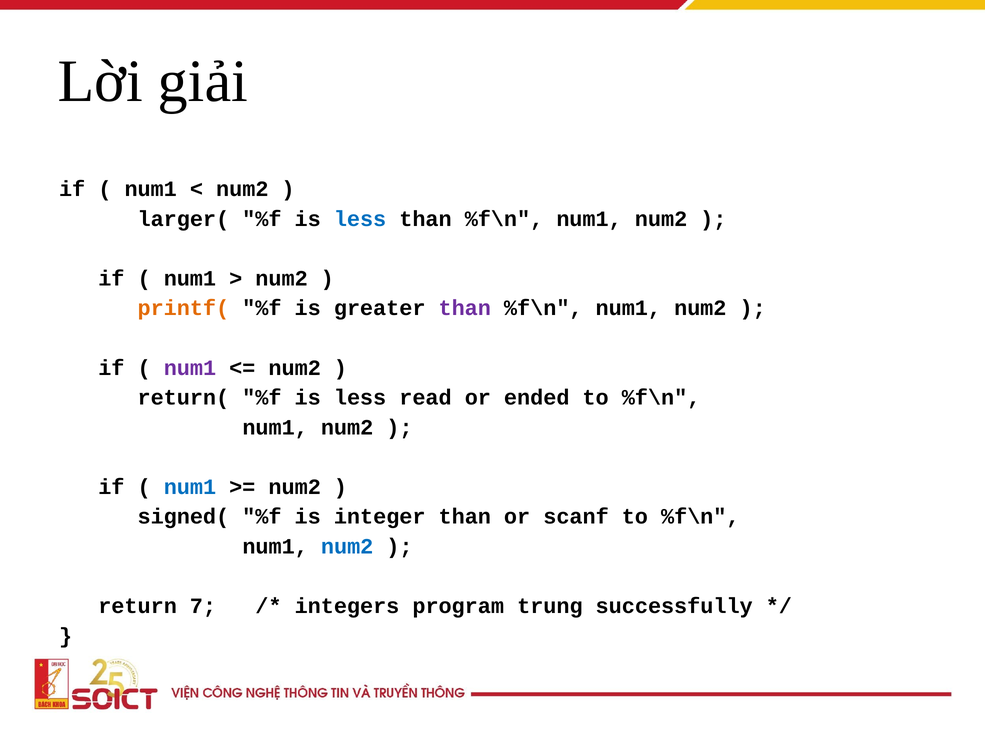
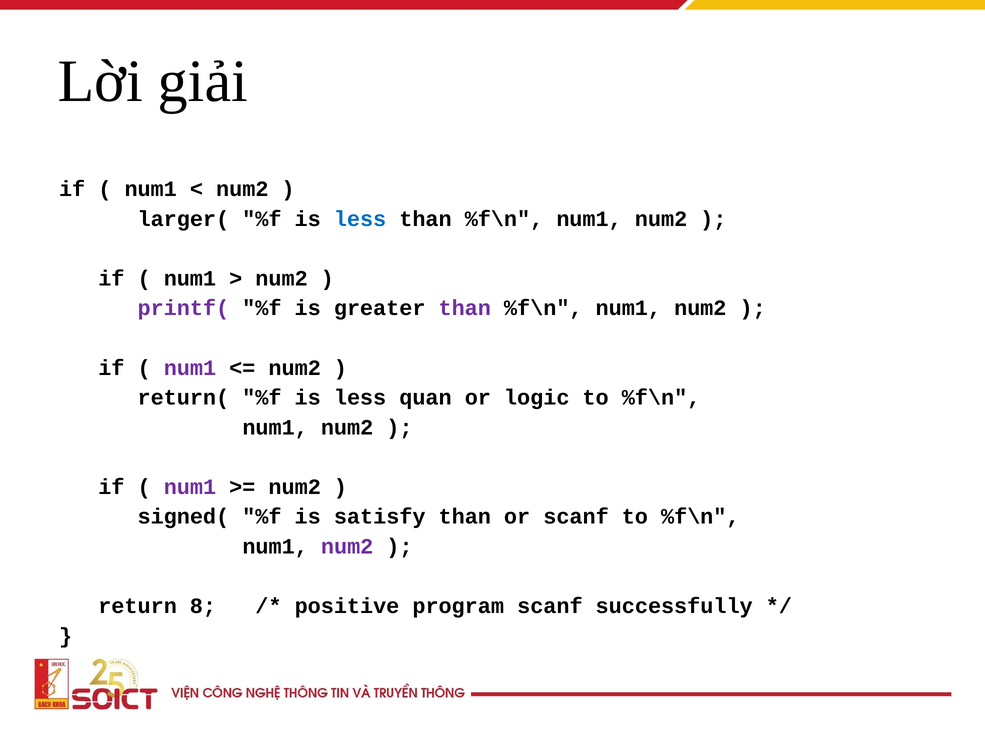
printf( colour: orange -> purple
read: read -> quan
ended: ended -> logic
num1 at (190, 487) colour: blue -> purple
integer: integer -> satisfy
num2 at (347, 546) colour: blue -> purple
7: 7 -> 8
integers: integers -> positive
program trung: trung -> scanf
